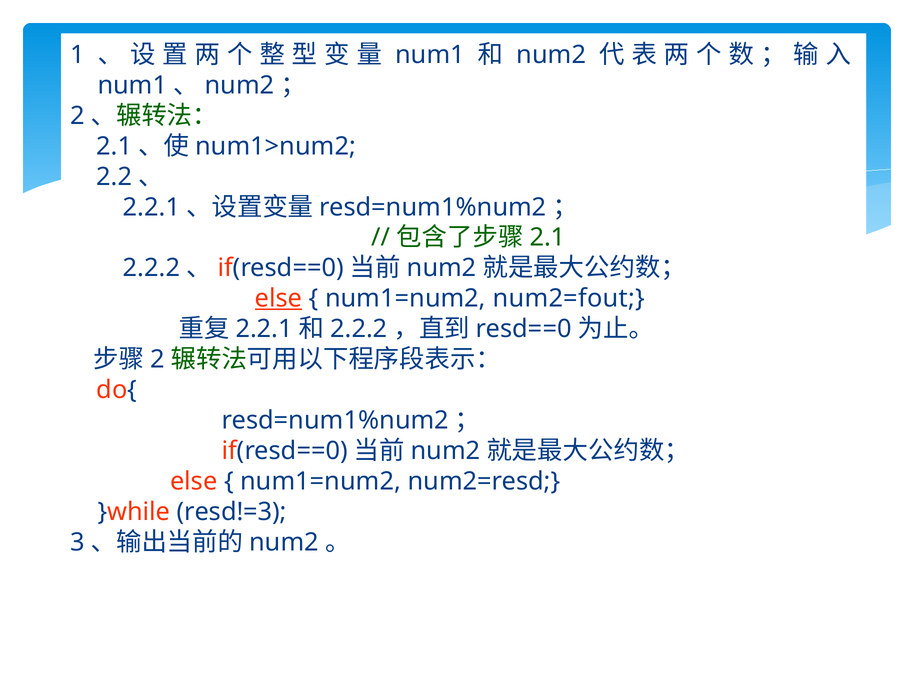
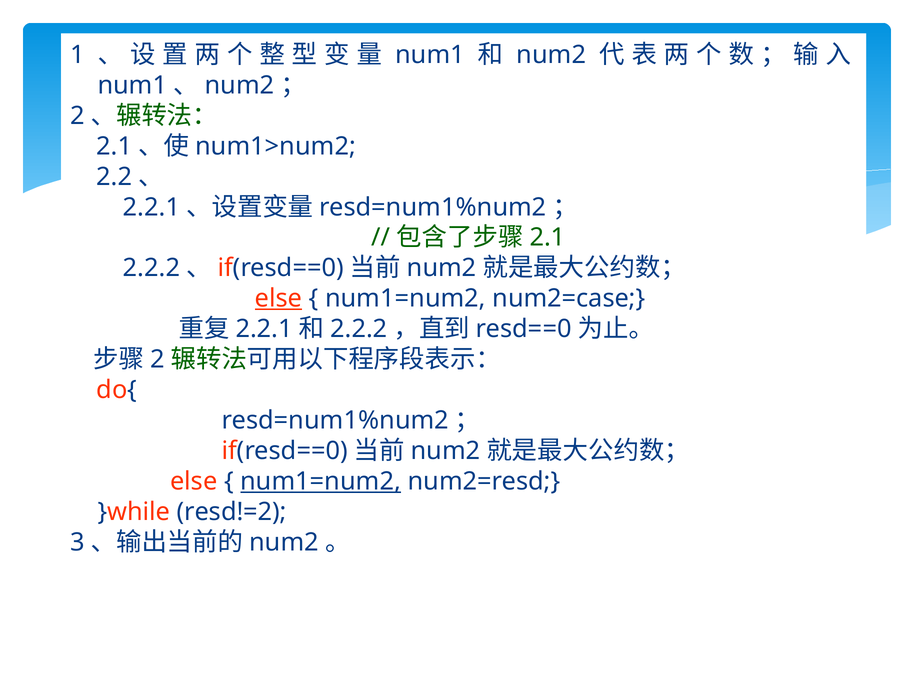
num2=fout: num2=fout -> num2=case
num1=num2 at (321, 481) underline: none -> present
resd!=3: resd!=3 -> resd!=2
